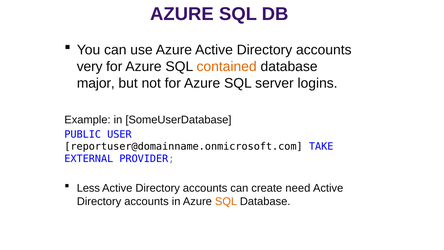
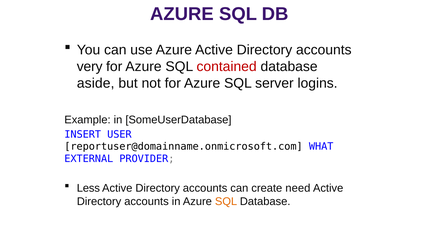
contained colour: orange -> red
major: major -> aside
PUBLIC: PUBLIC -> INSERT
TAKE: TAKE -> WHAT
